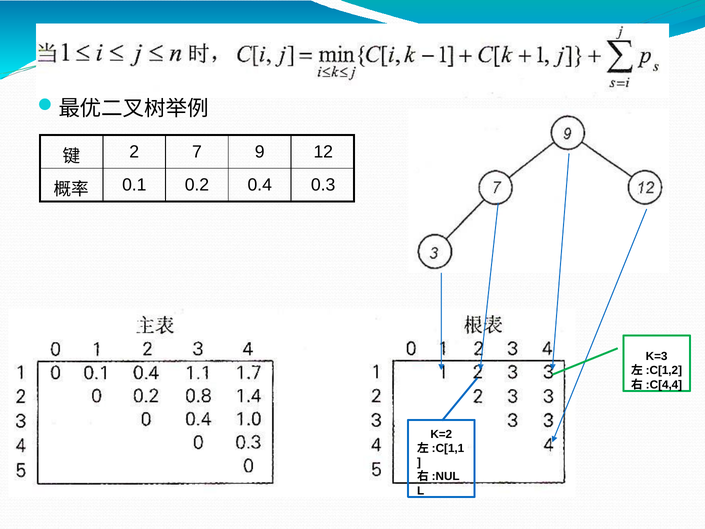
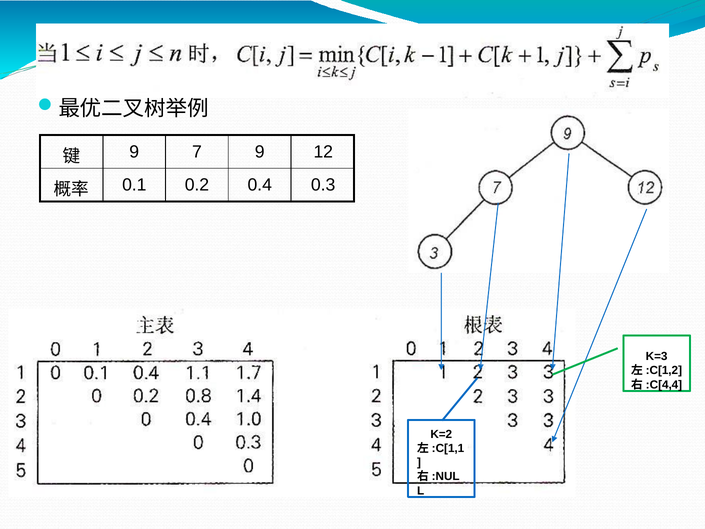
2 at (134, 152): 2 -> 9
